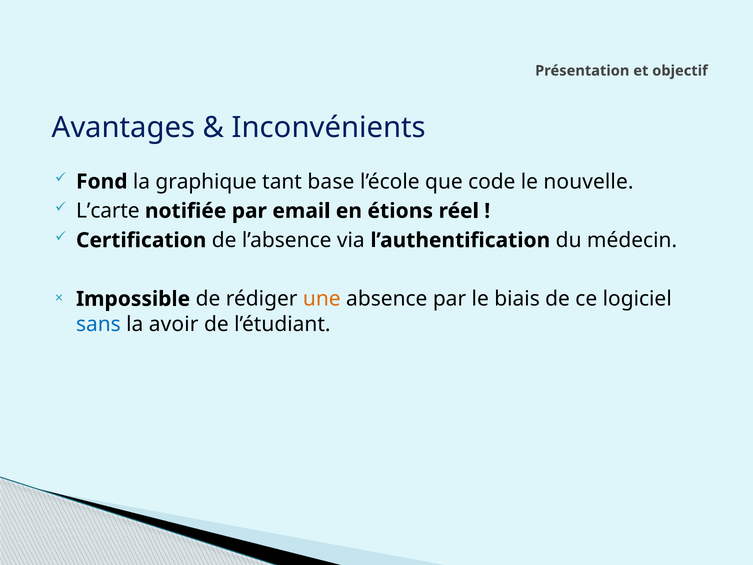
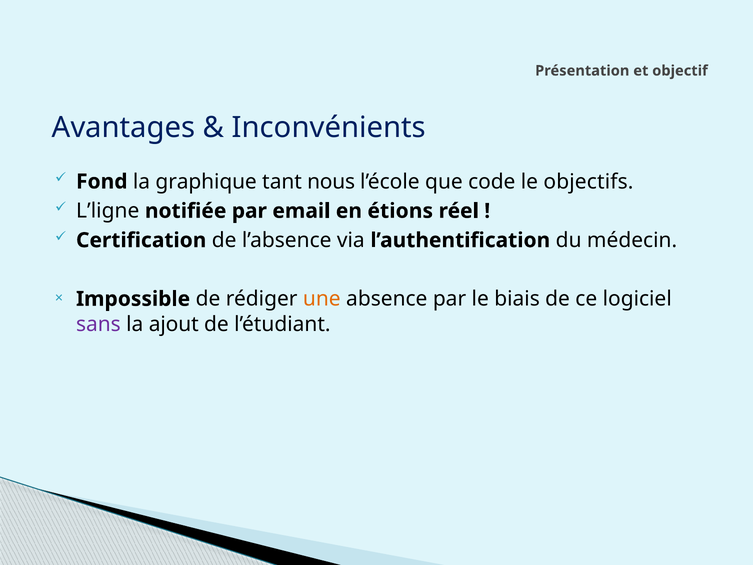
base: base -> nous
nouvelle: nouvelle -> objectifs
L’carte: L’carte -> L’ligne
sans colour: blue -> purple
avoir: avoir -> ajout
